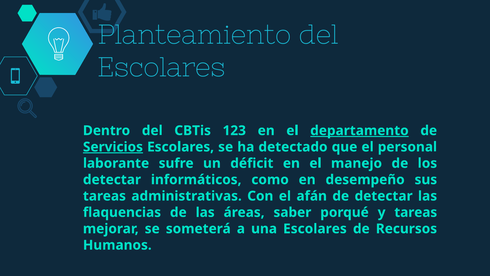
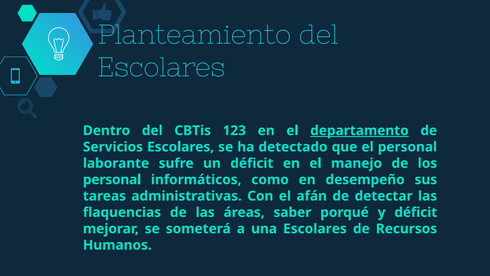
Servicios underline: present -> none
detectar at (112, 179): detectar -> personal
y tareas: tareas -> déficit
